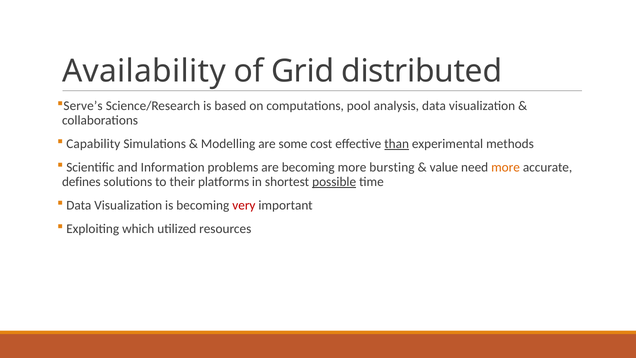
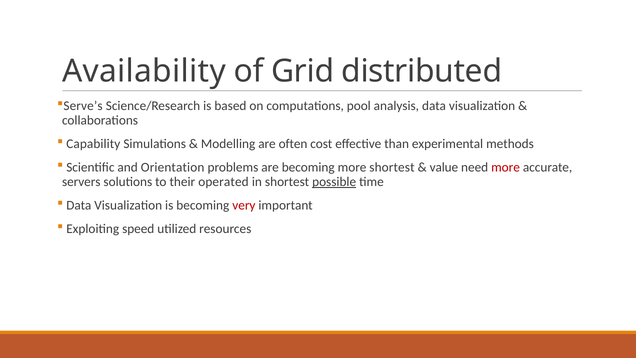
some: some -> often
than underline: present -> none
Information: Information -> Orientation
more bursting: bursting -> shortest
more at (506, 167) colour: orange -> red
defines: defines -> servers
platforms: platforms -> operated
which: which -> speed
